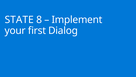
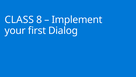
STATE: STATE -> CLASS
